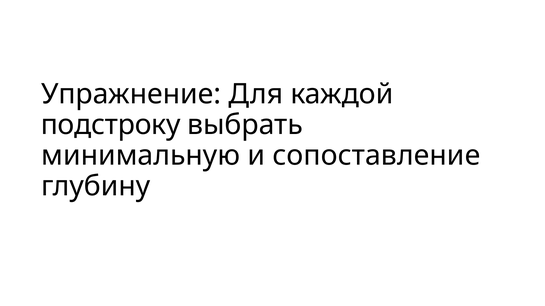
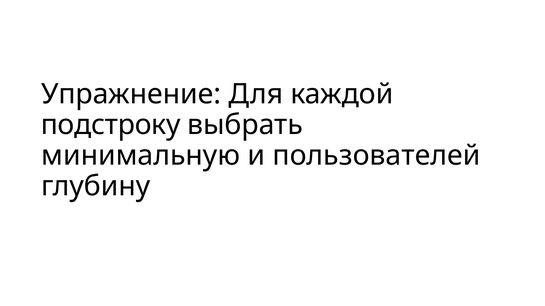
сопоставление: сопоставление -> пользователей
